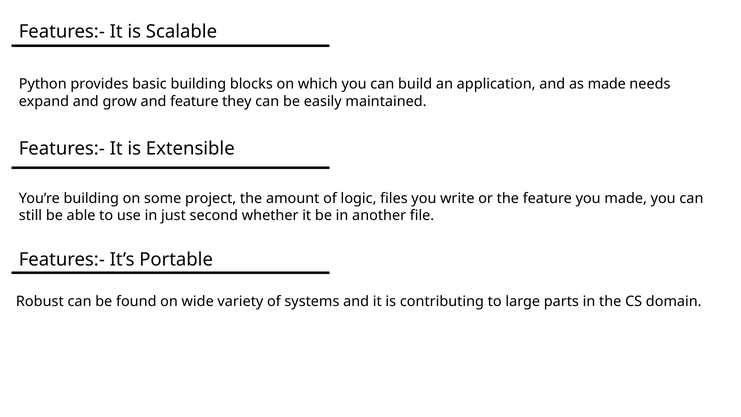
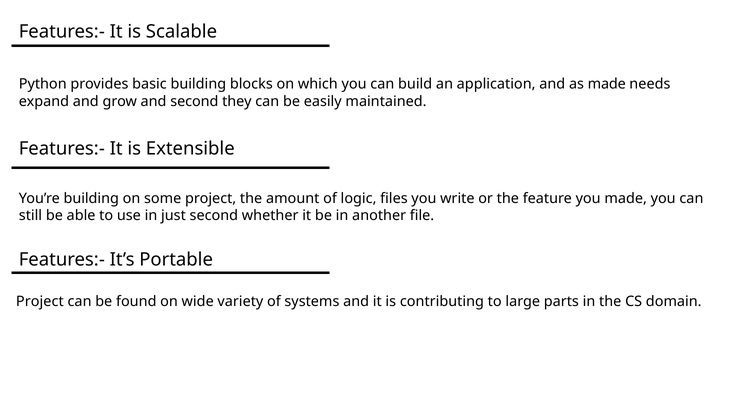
and feature: feature -> second
Robust at (40, 302): Robust -> Project
